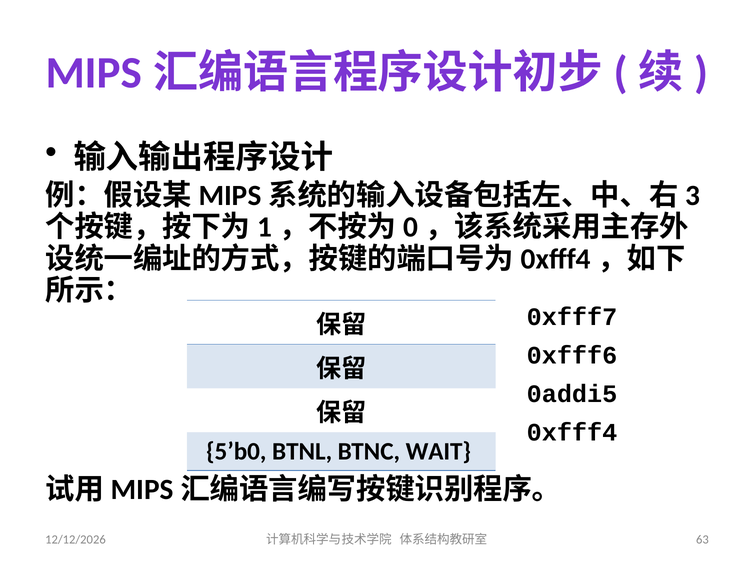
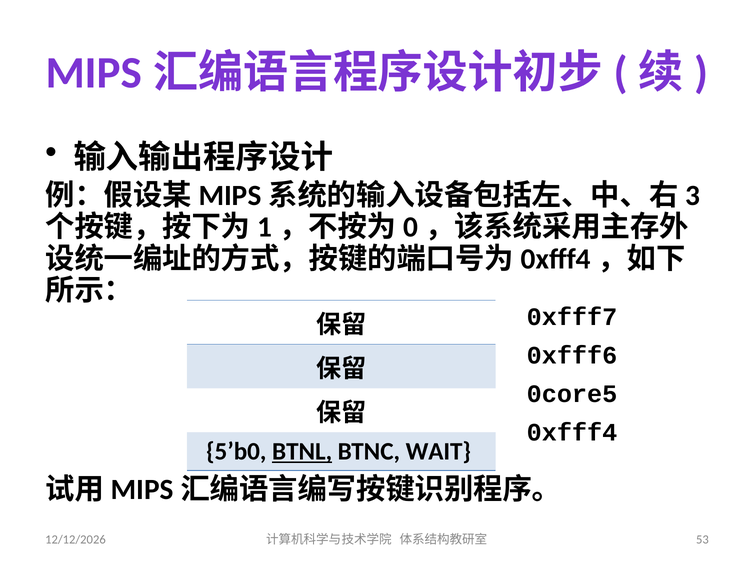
0addi5: 0addi5 -> 0core5
BTNL underline: none -> present
63: 63 -> 53
